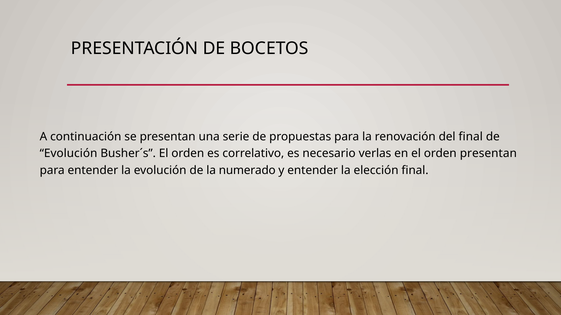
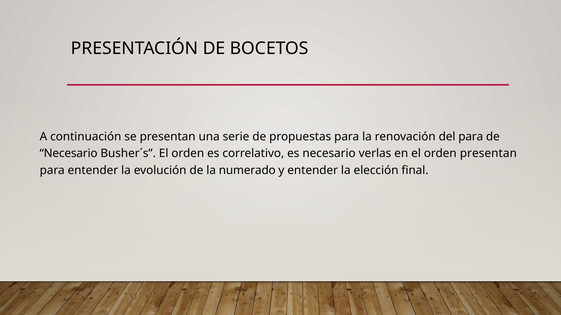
del final: final -> para
Evolución at (69, 154): Evolución -> Necesario
